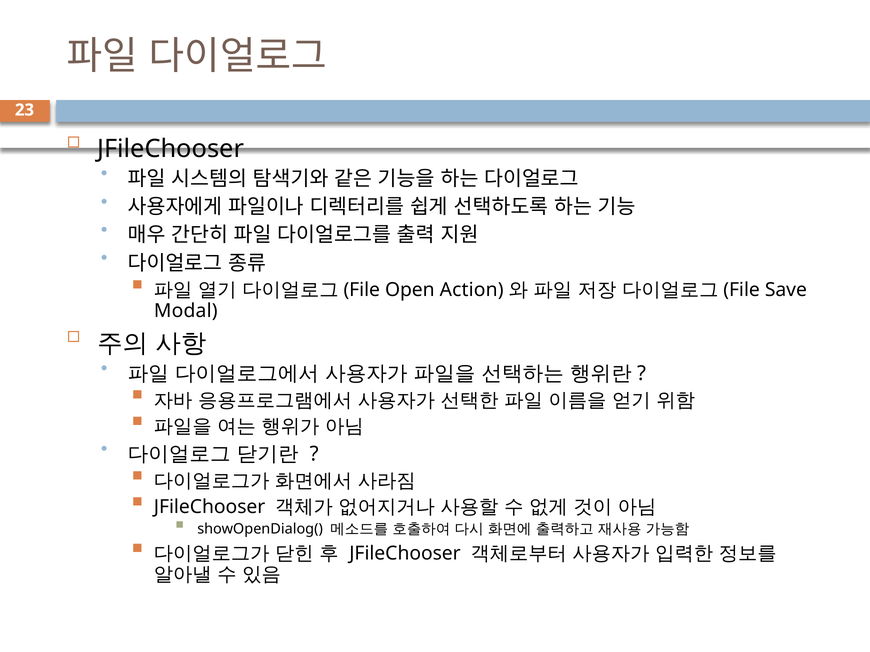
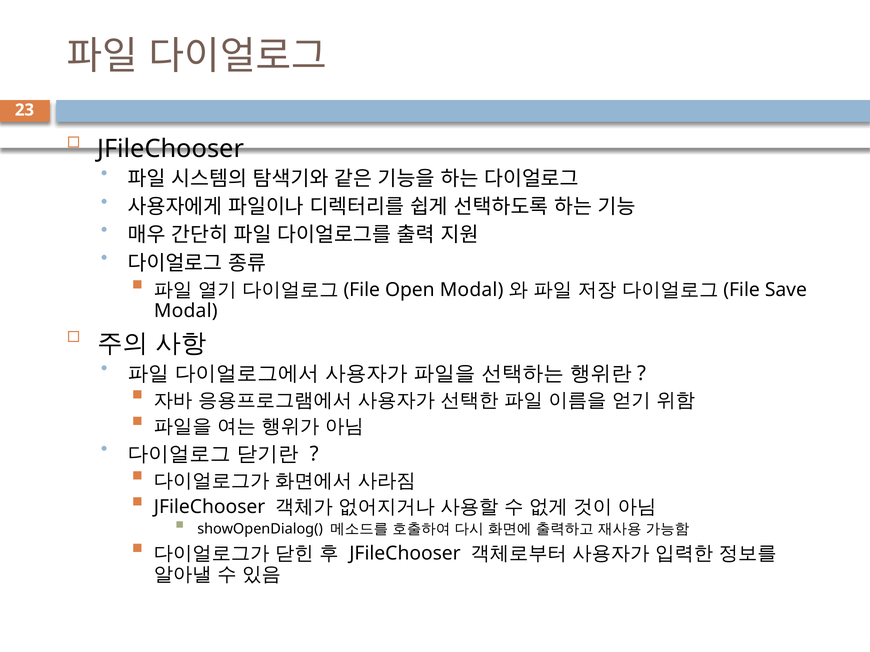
Open Action: Action -> Modal
